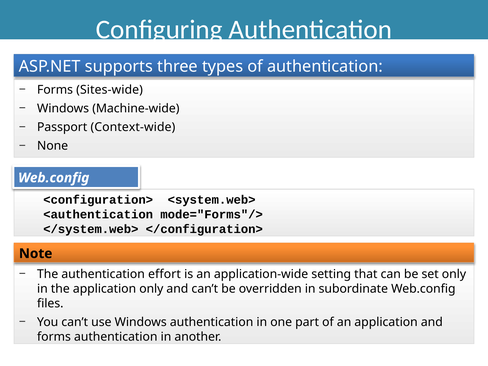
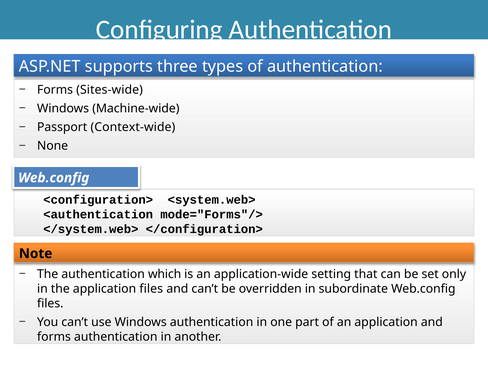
effort: effort -> which
application only: only -> files
